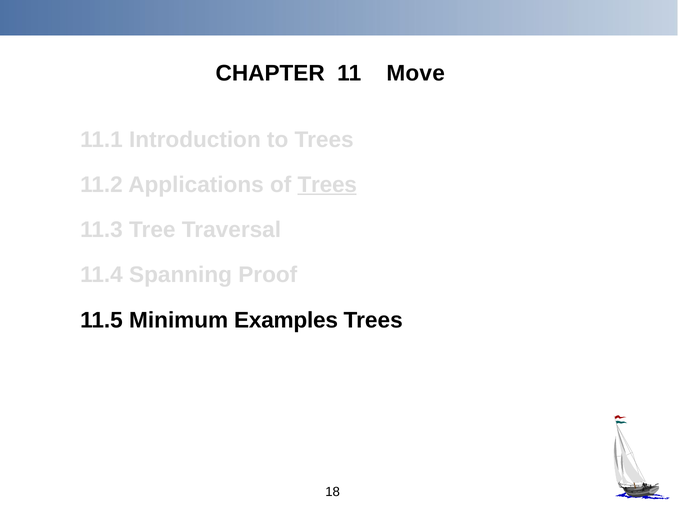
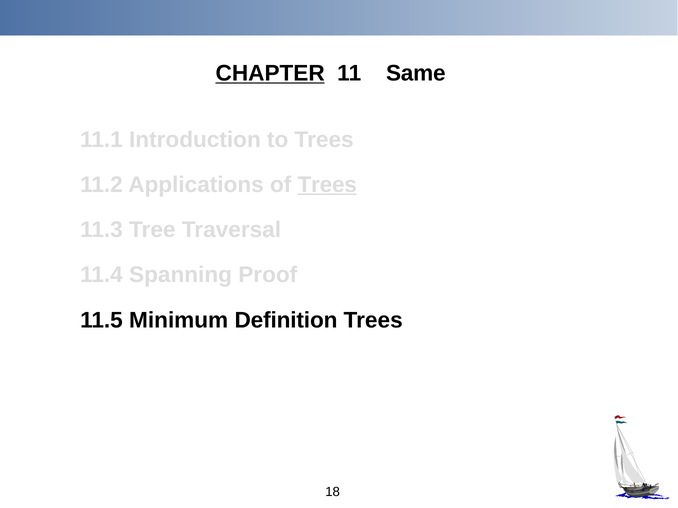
CHAPTER underline: none -> present
Move: Move -> Same
Examples: Examples -> Definition
